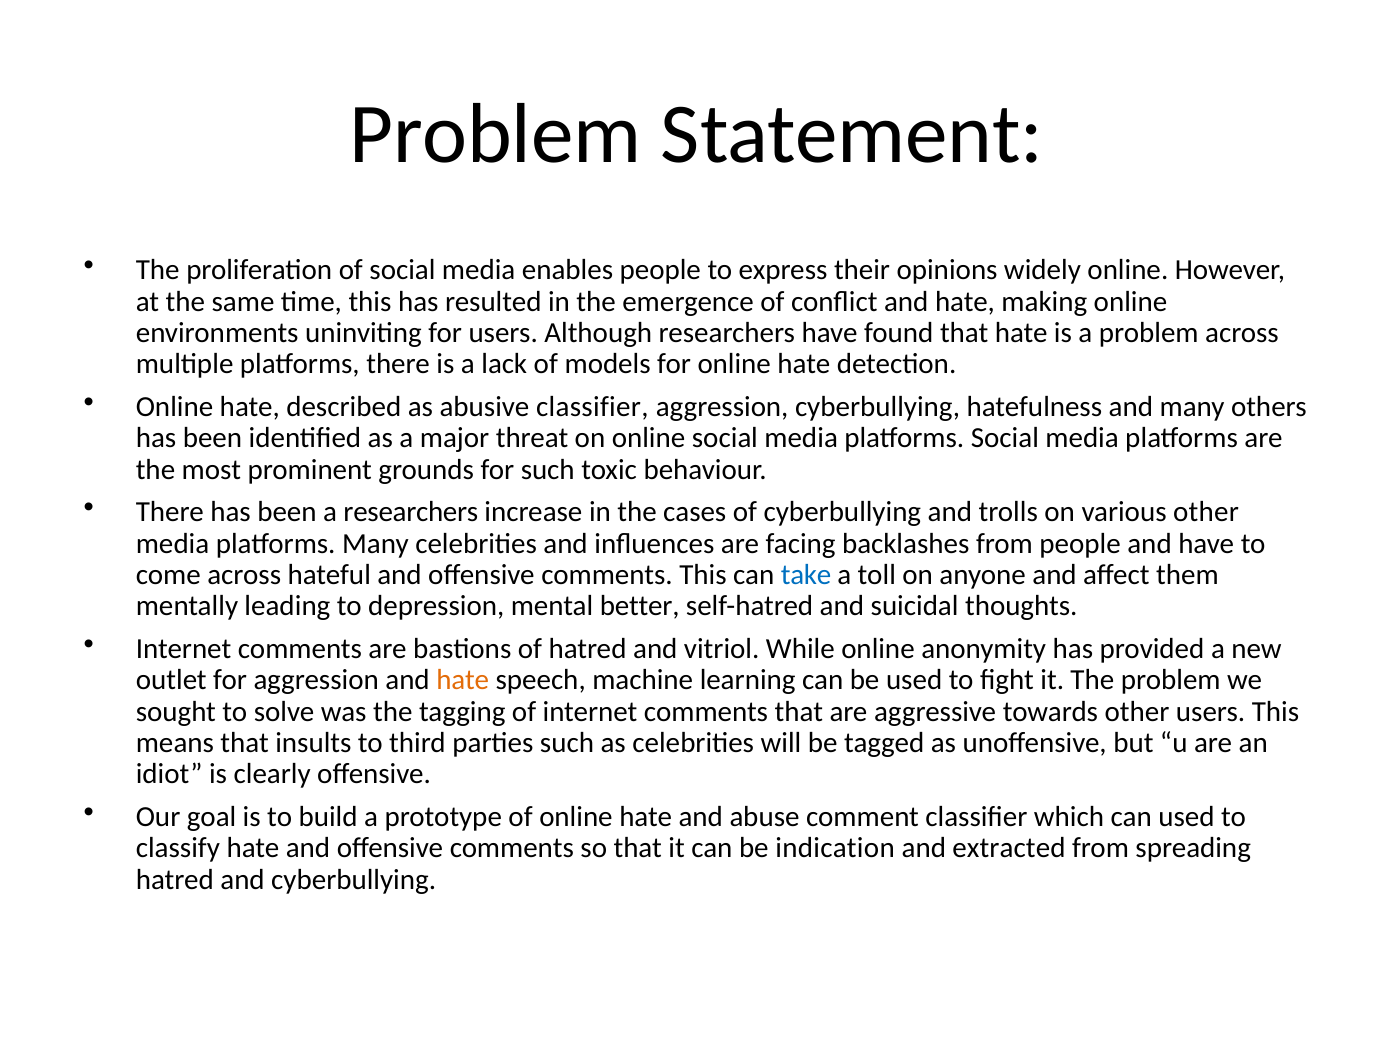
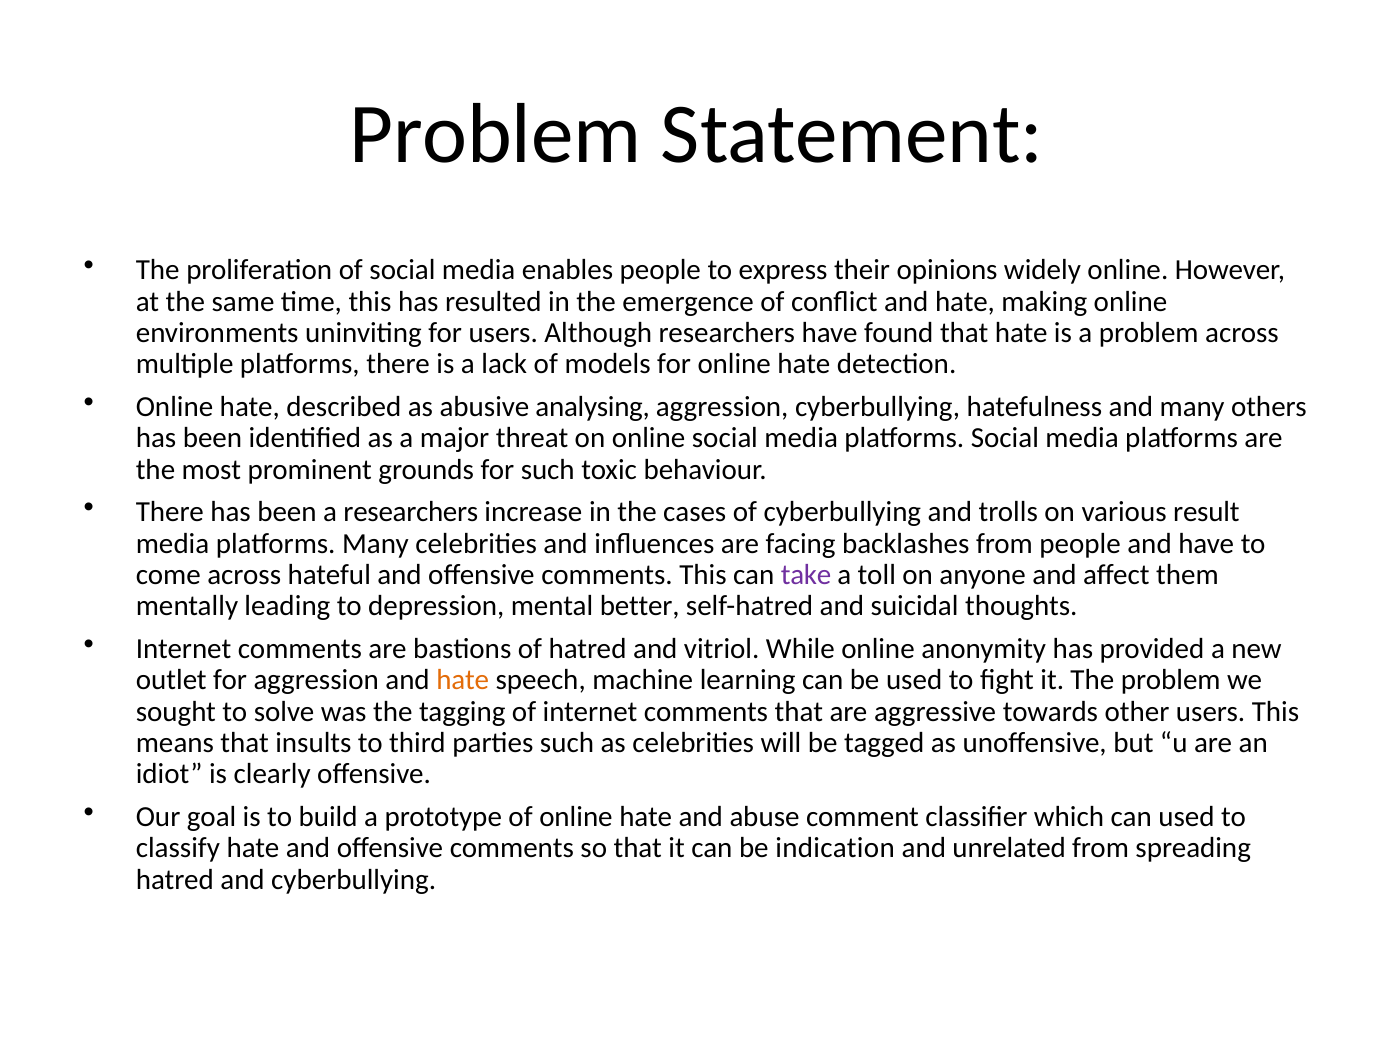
abusive classifier: classifier -> analysing
various other: other -> result
take colour: blue -> purple
extracted: extracted -> unrelated
